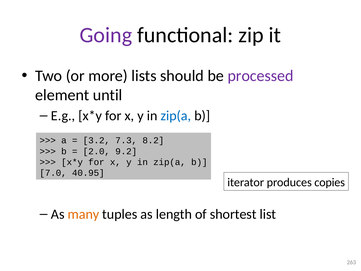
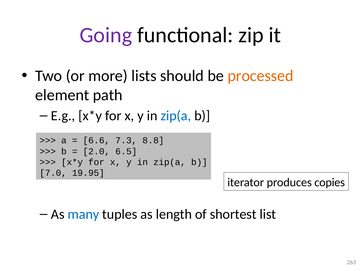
processed colour: purple -> orange
until: until -> path
3.2: 3.2 -> 6.6
8.2: 8.2 -> 8.8
9.2: 9.2 -> 6.5
40.95: 40.95 -> 19.95
many colour: orange -> blue
